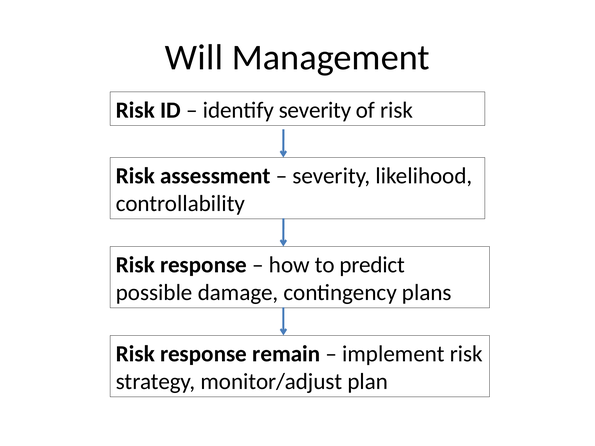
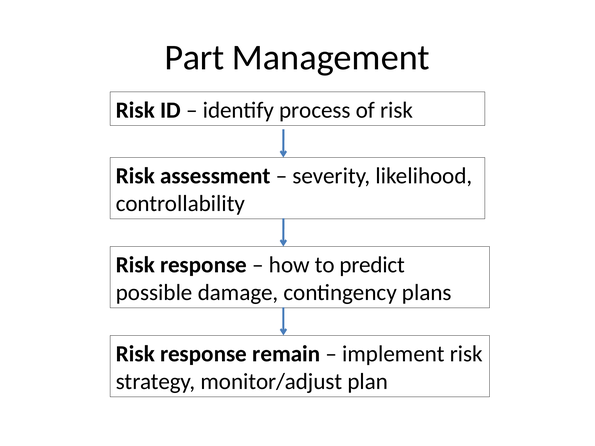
Will: Will -> Part
identify severity: severity -> process
